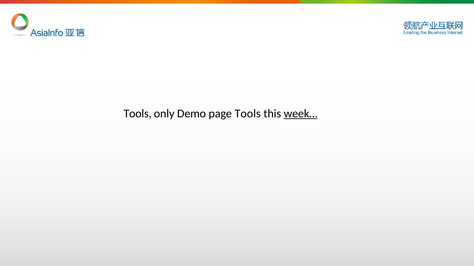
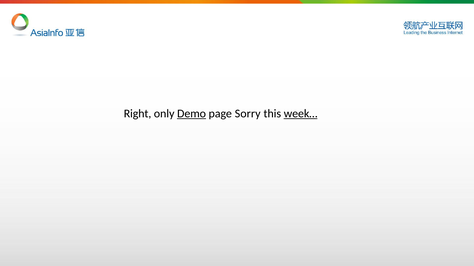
Tools at (138, 114): Tools -> Right
Demo underline: none -> present
page Tools: Tools -> Sorry
